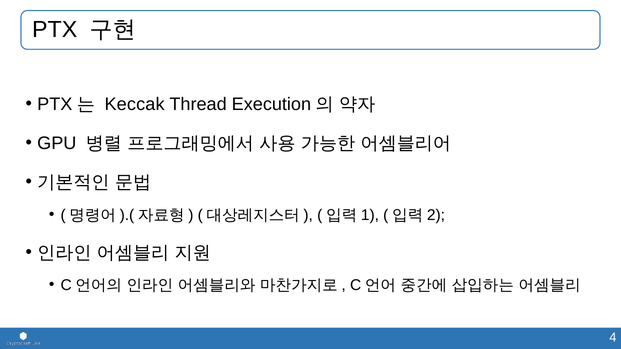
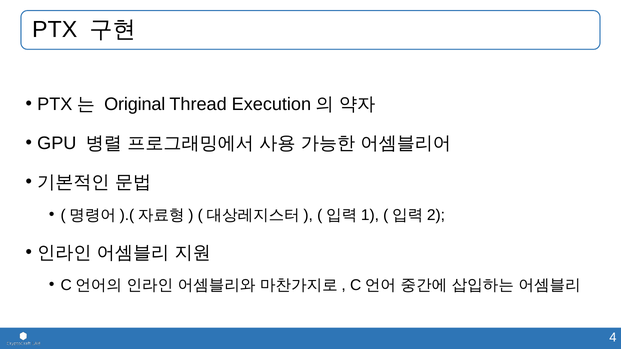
Keccak: Keccak -> Original
